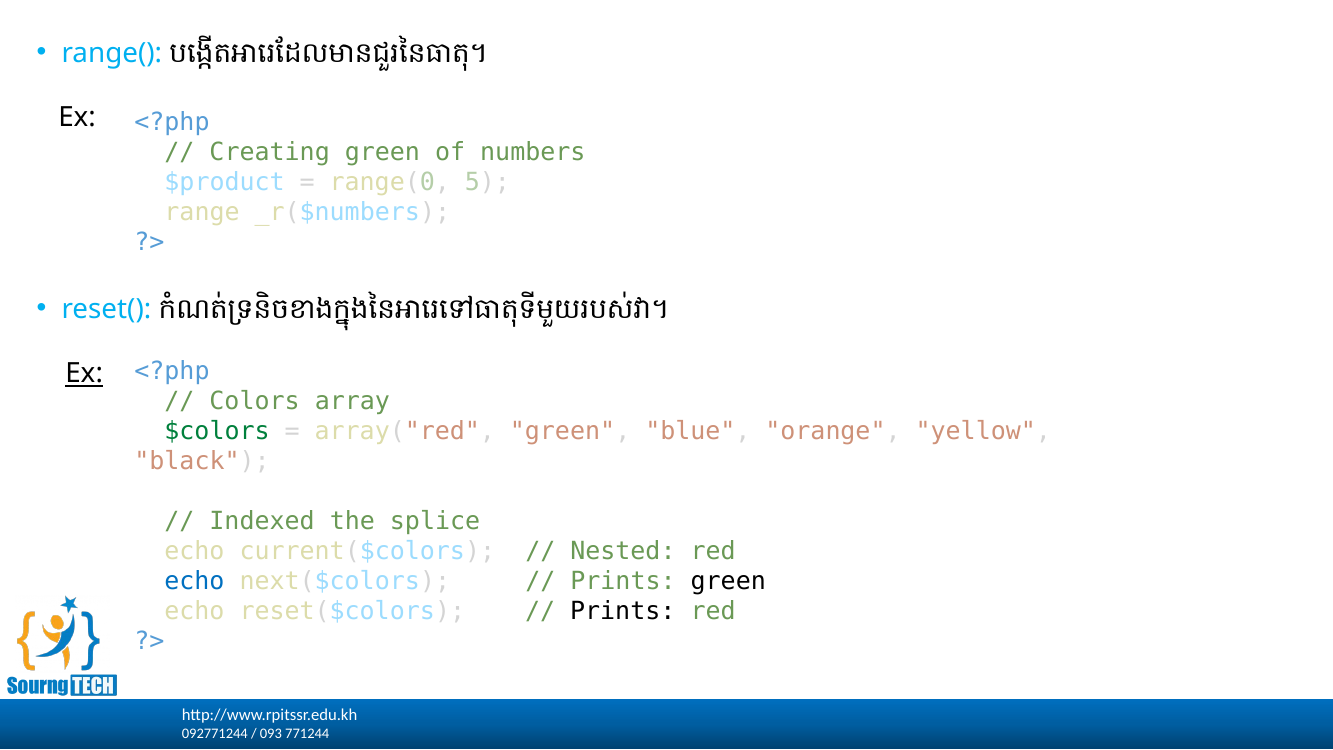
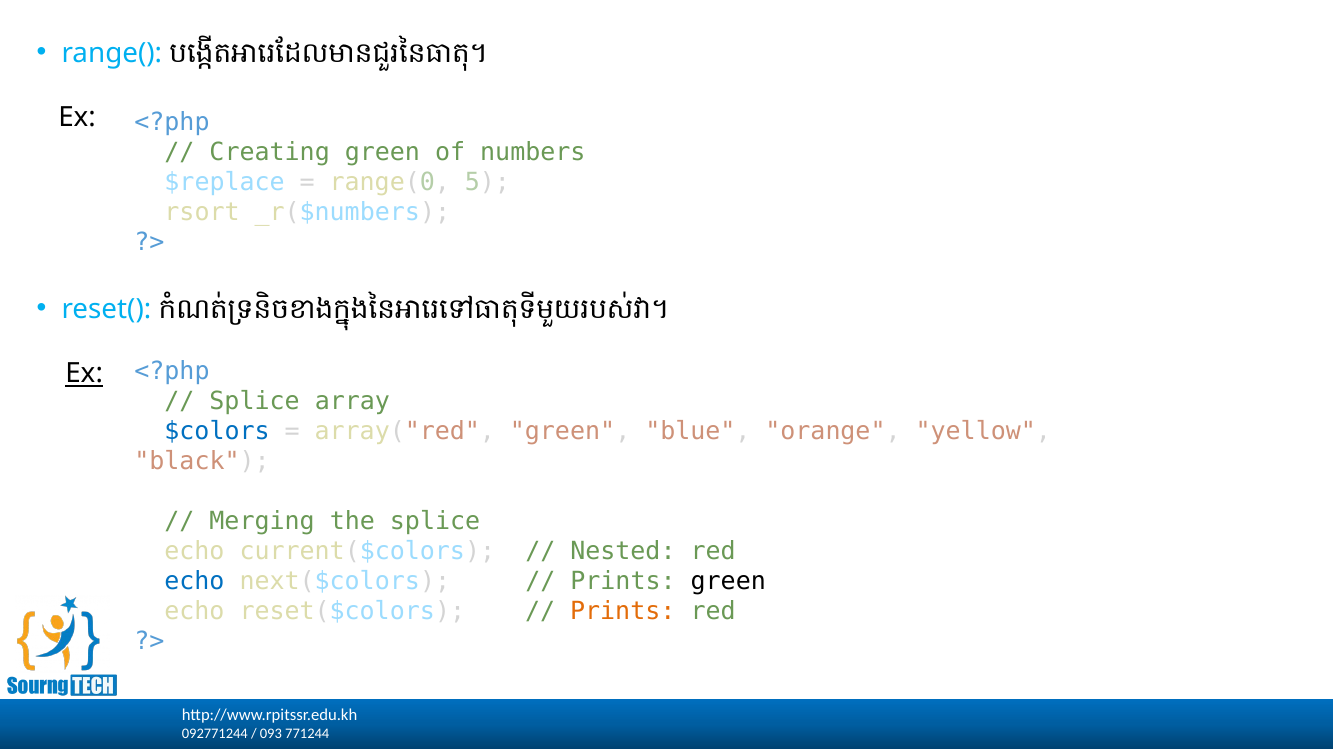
$product: $product -> $replace
range: range -> rsort
Colors at (255, 401): Colors -> Splice
$colors colour: green -> blue
Indexed: Indexed -> Merging
Prints at (623, 611) colour: black -> orange
